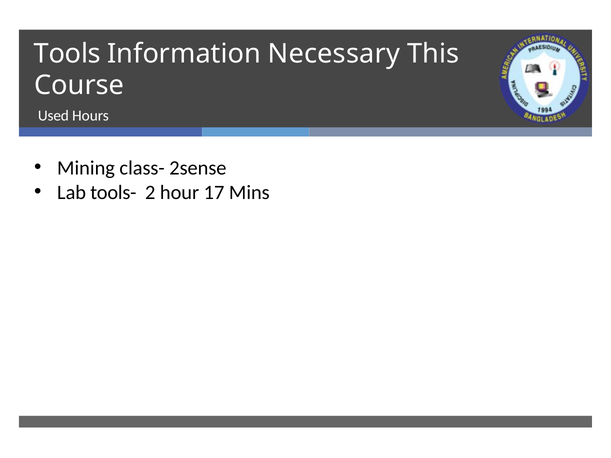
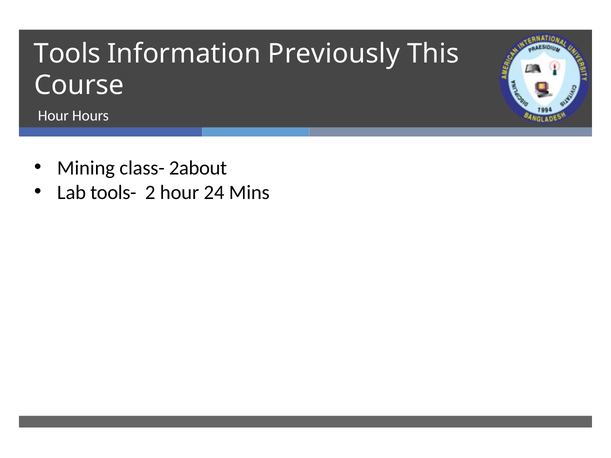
Necessary: Necessary -> Previously
Used at (53, 116): Used -> Hour
2sense: 2sense -> 2about
17: 17 -> 24
